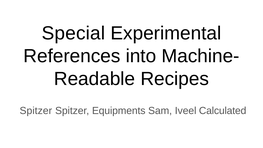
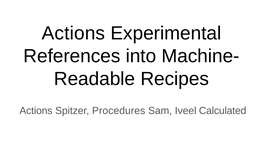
Special at (73, 33): Special -> Actions
Spitzer at (36, 111): Spitzer -> Actions
Equipments: Equipments -> Procedures
